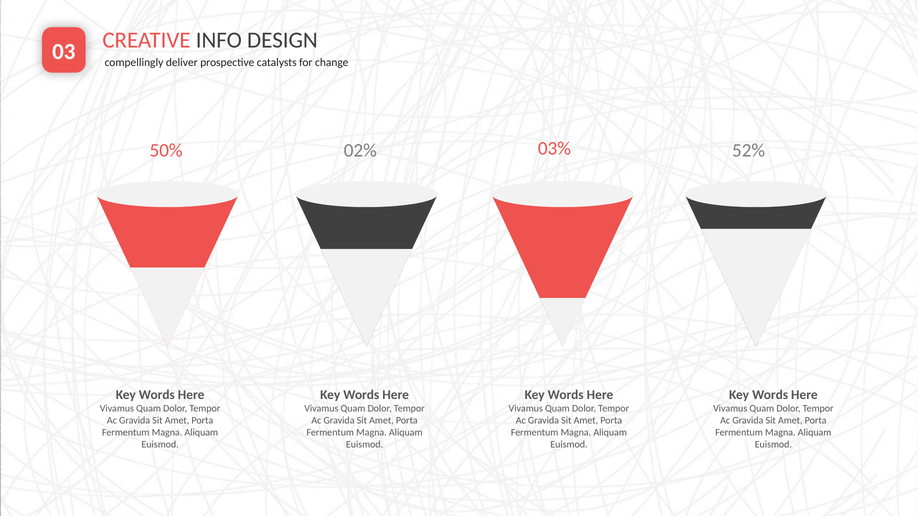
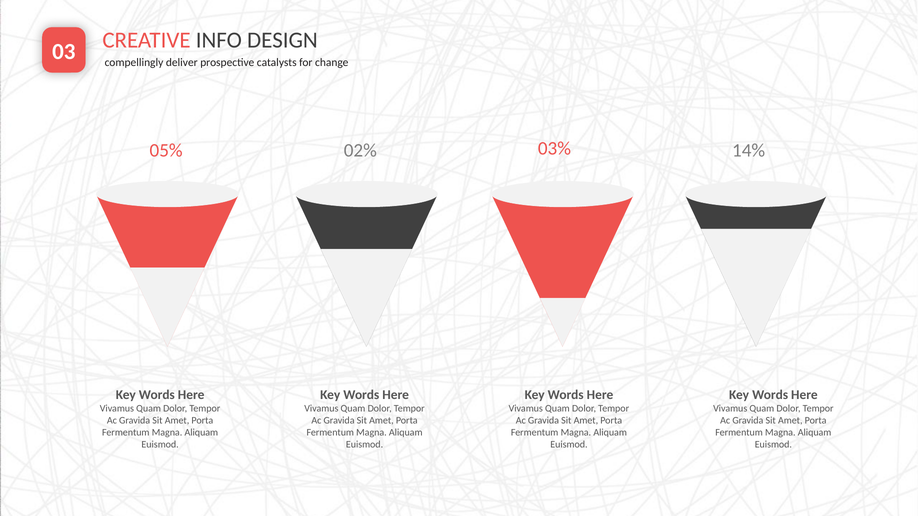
50%: 50% -> 05%
52%: 52% -> 14%
